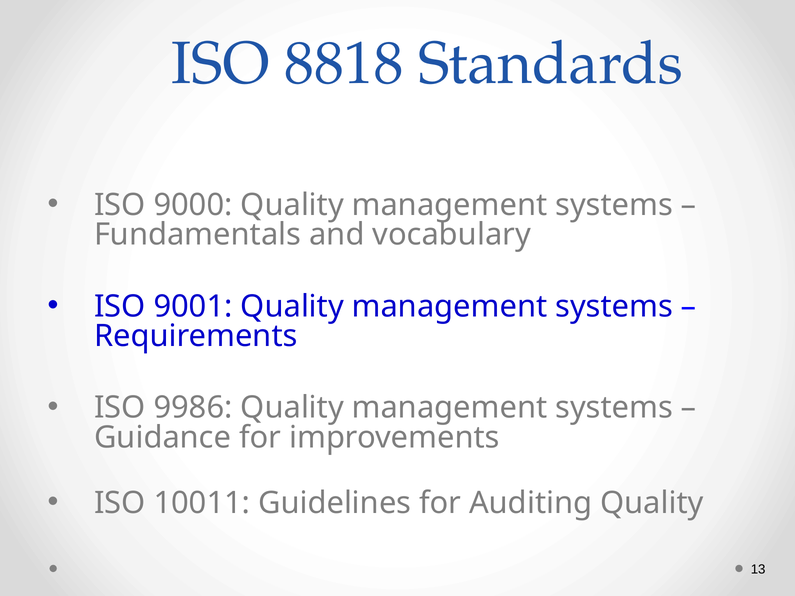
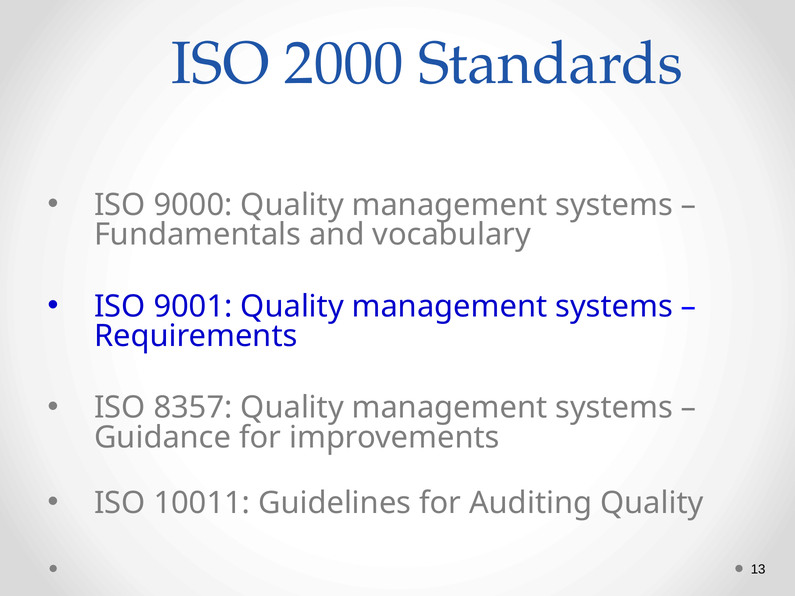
8818: 8818 -> 2000
9986: 9986 -> 8357
